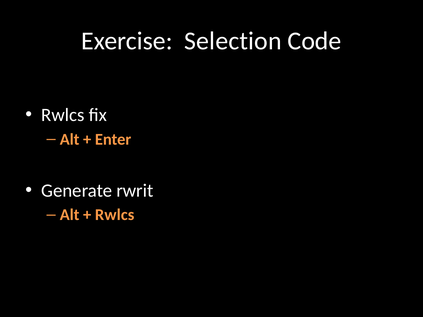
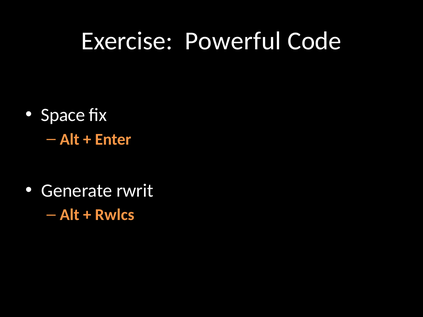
Selection: Selection -> Powerful
Rwlcs at (63, 115): Rwlcs -> Space
